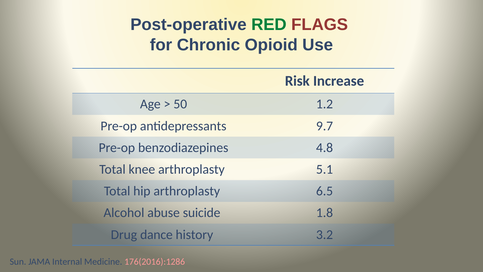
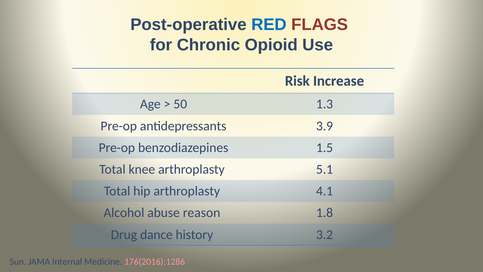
RED colour: green -> blue
1.2: 1.2 -> 1.3
9.7: 9.7 -> 3.9
4.8: 4.8 -> 1.5
6.5: 6.5 -> 4.1
suicide: suicide -> reason
